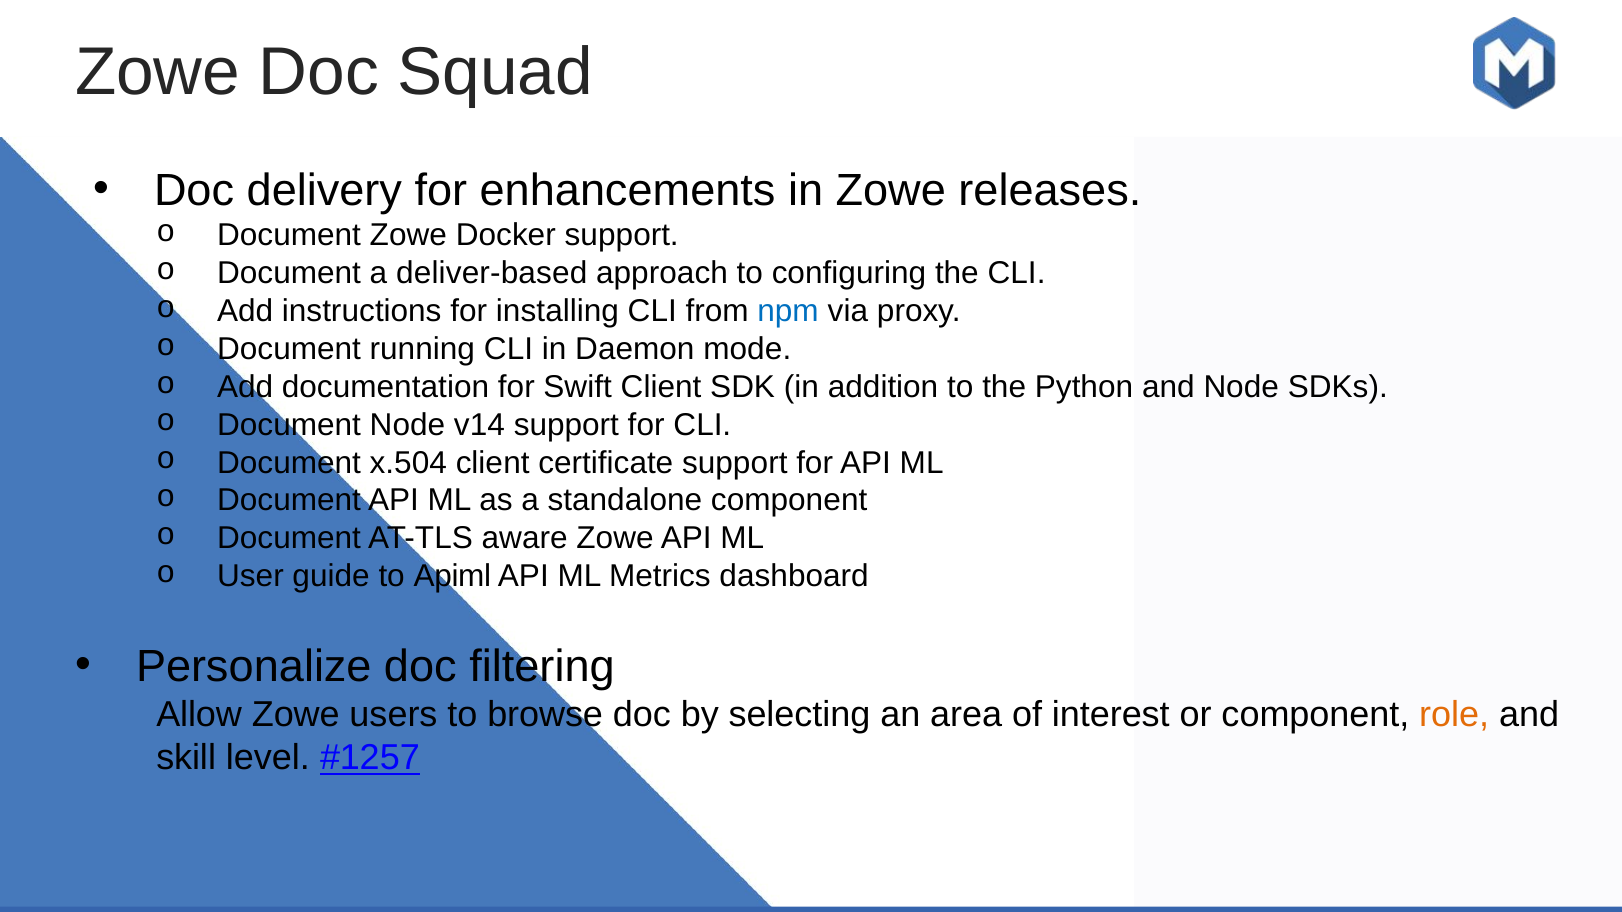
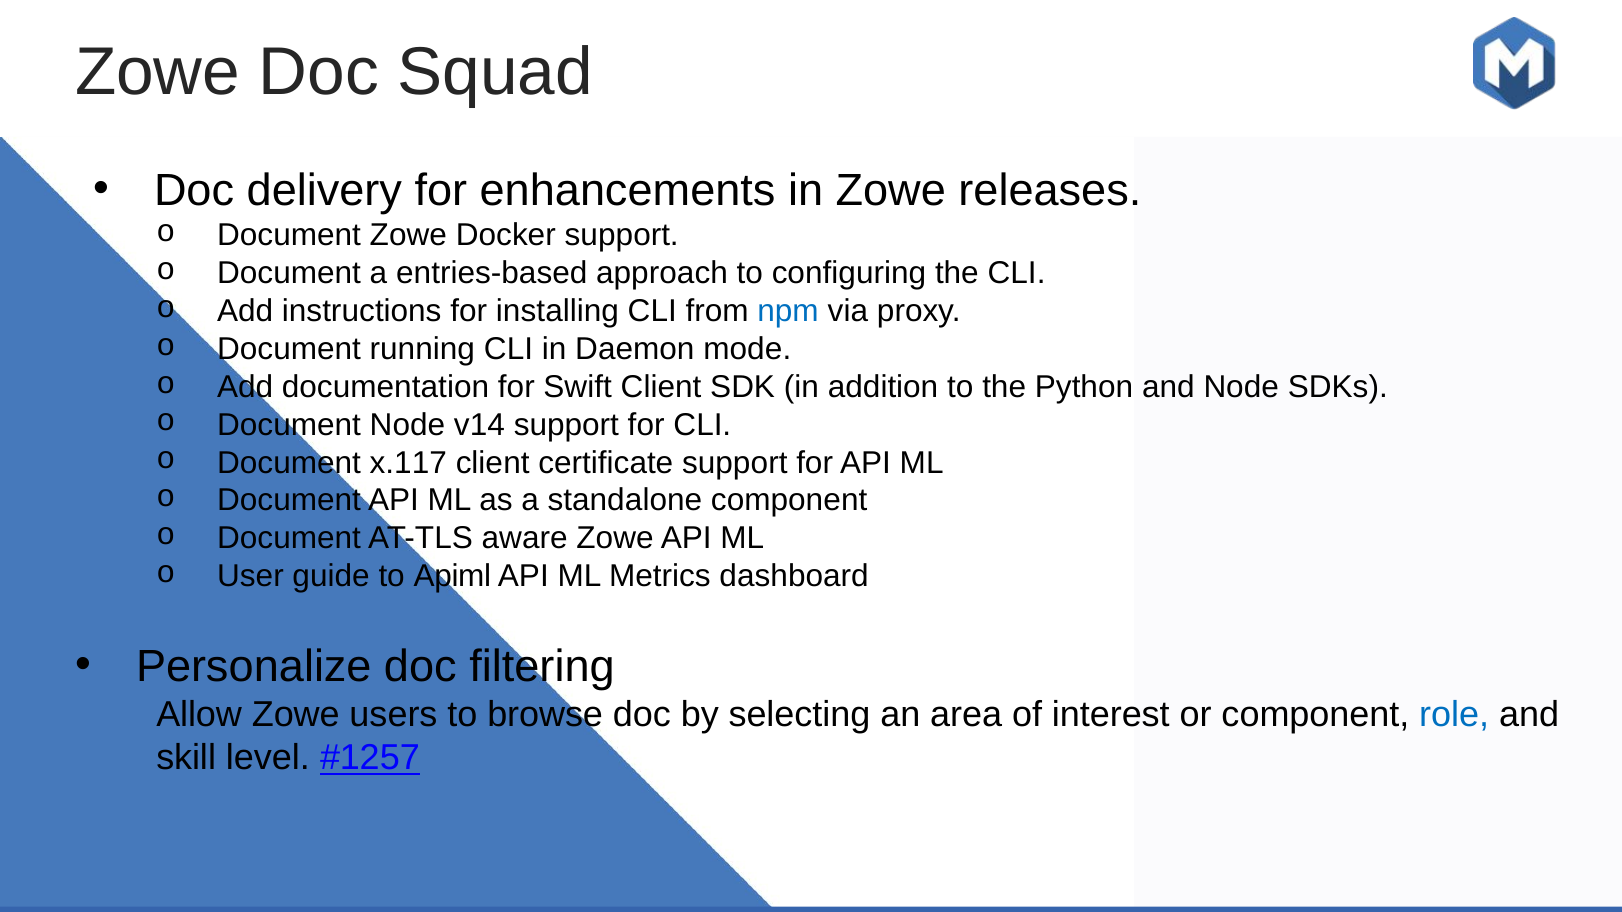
deliver-based: deliver-based -> entries-based
x.504: x.504 -> x.117
role colour: orange -> blue
